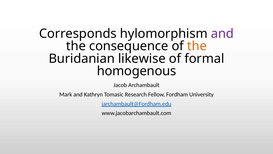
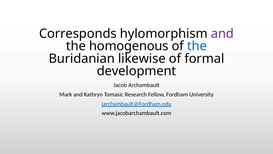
consequence: consequence -> homogenous
the at (197, 46) colour: orange -> blue
homogenous: homogenous -> development
